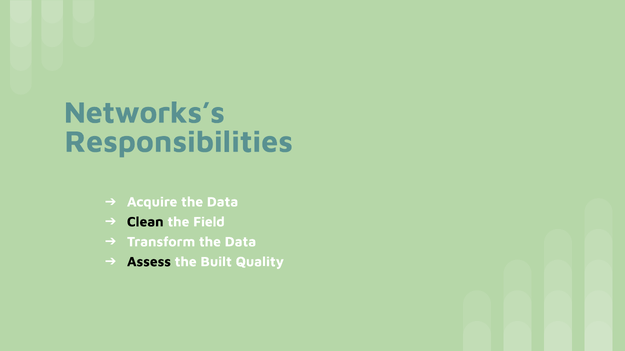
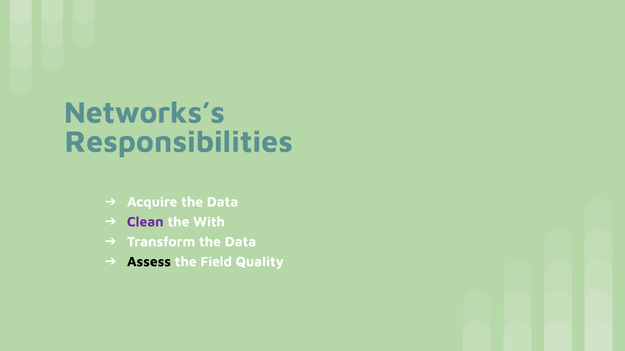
Clean colour: black -> purple
Field: Field -> With
Built: Built -> Field
